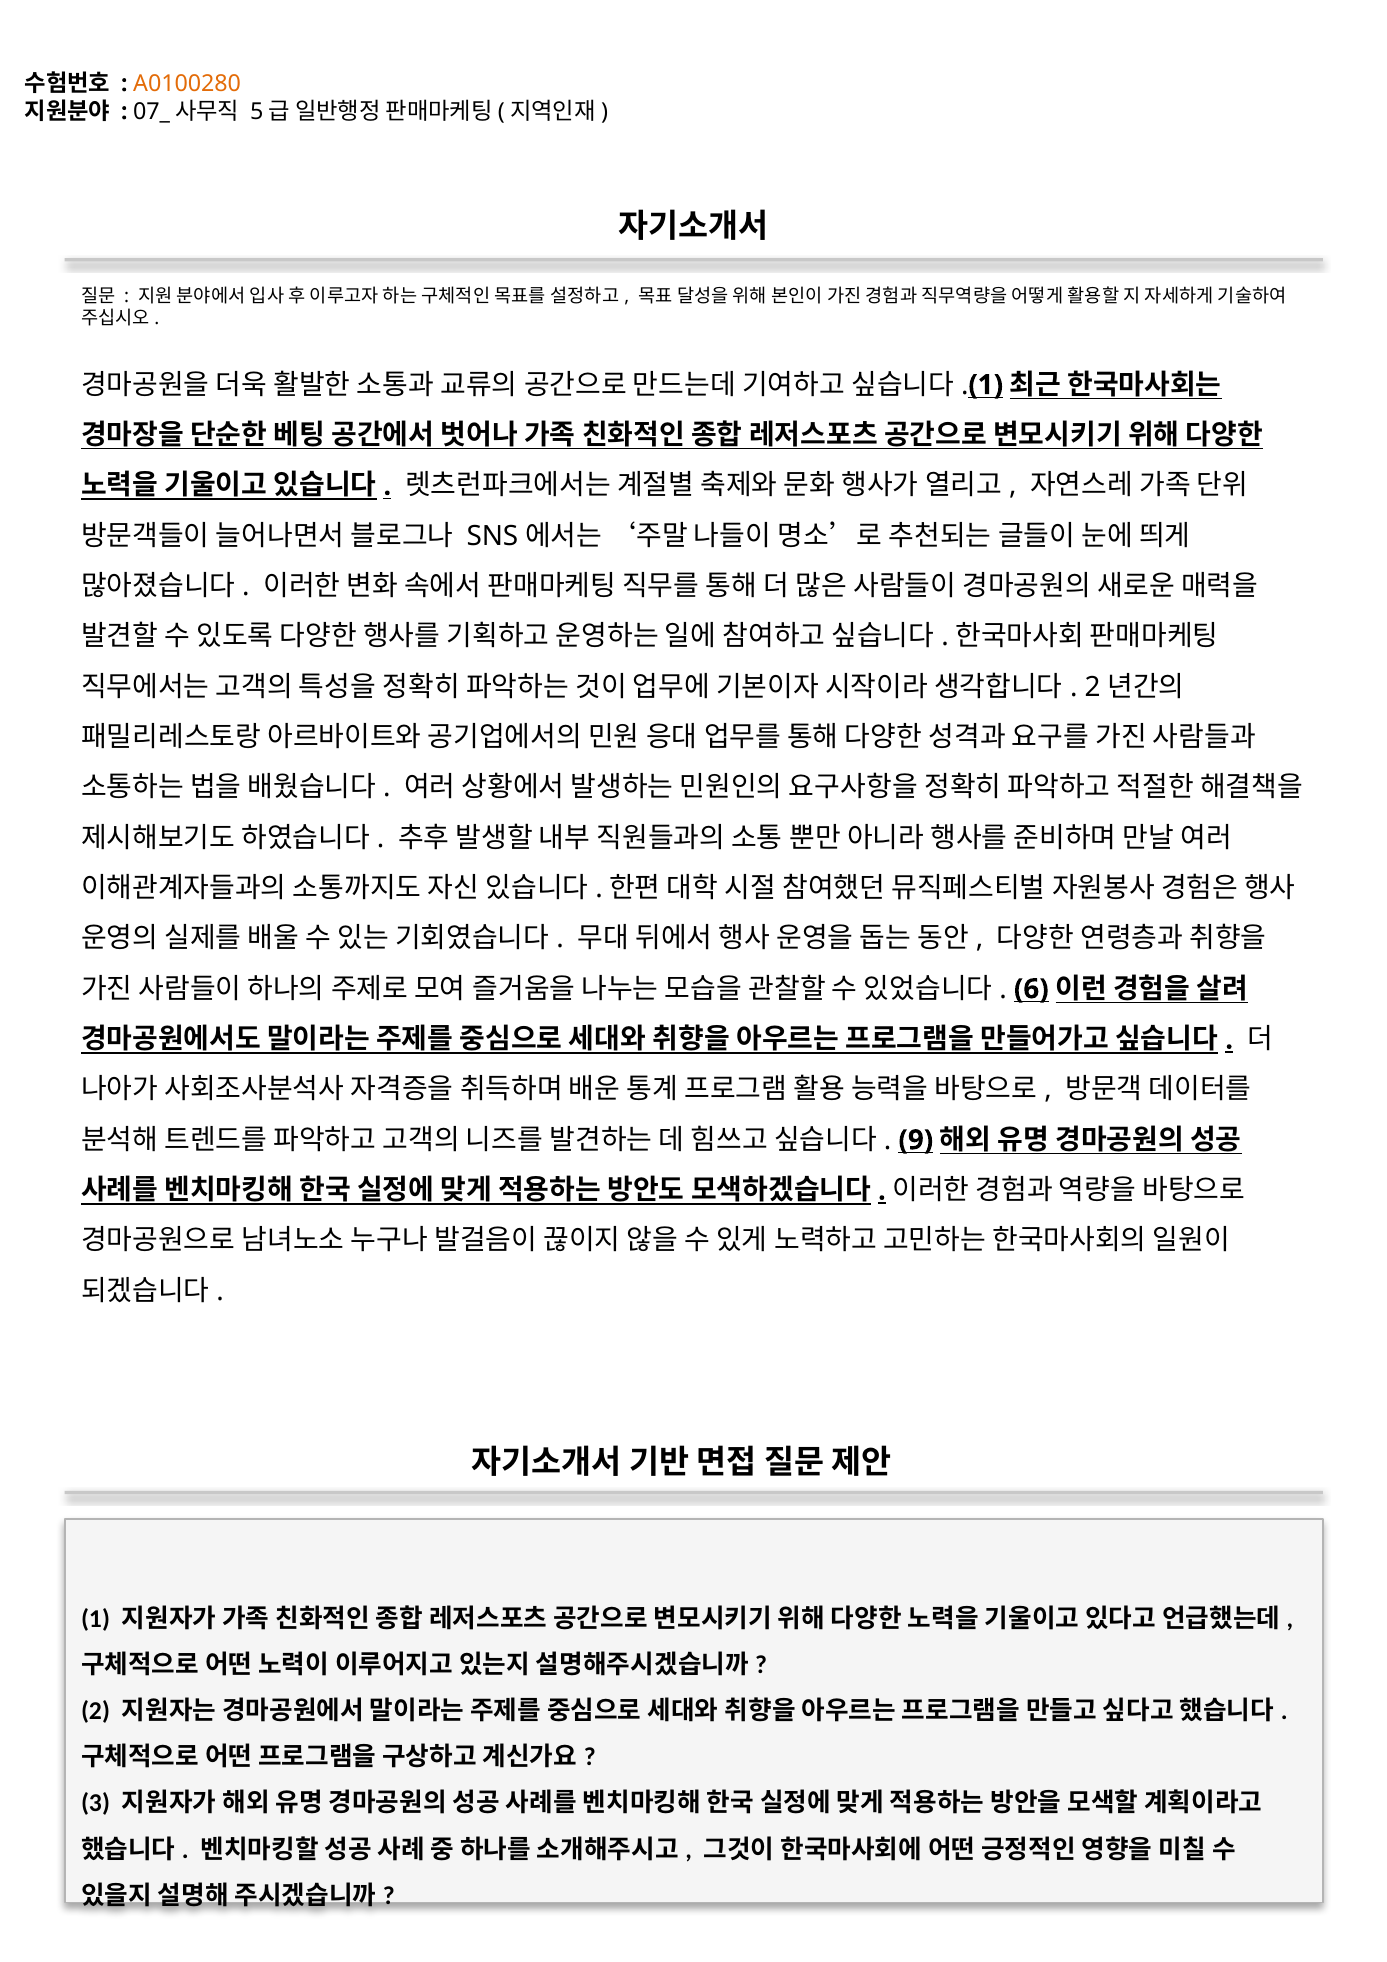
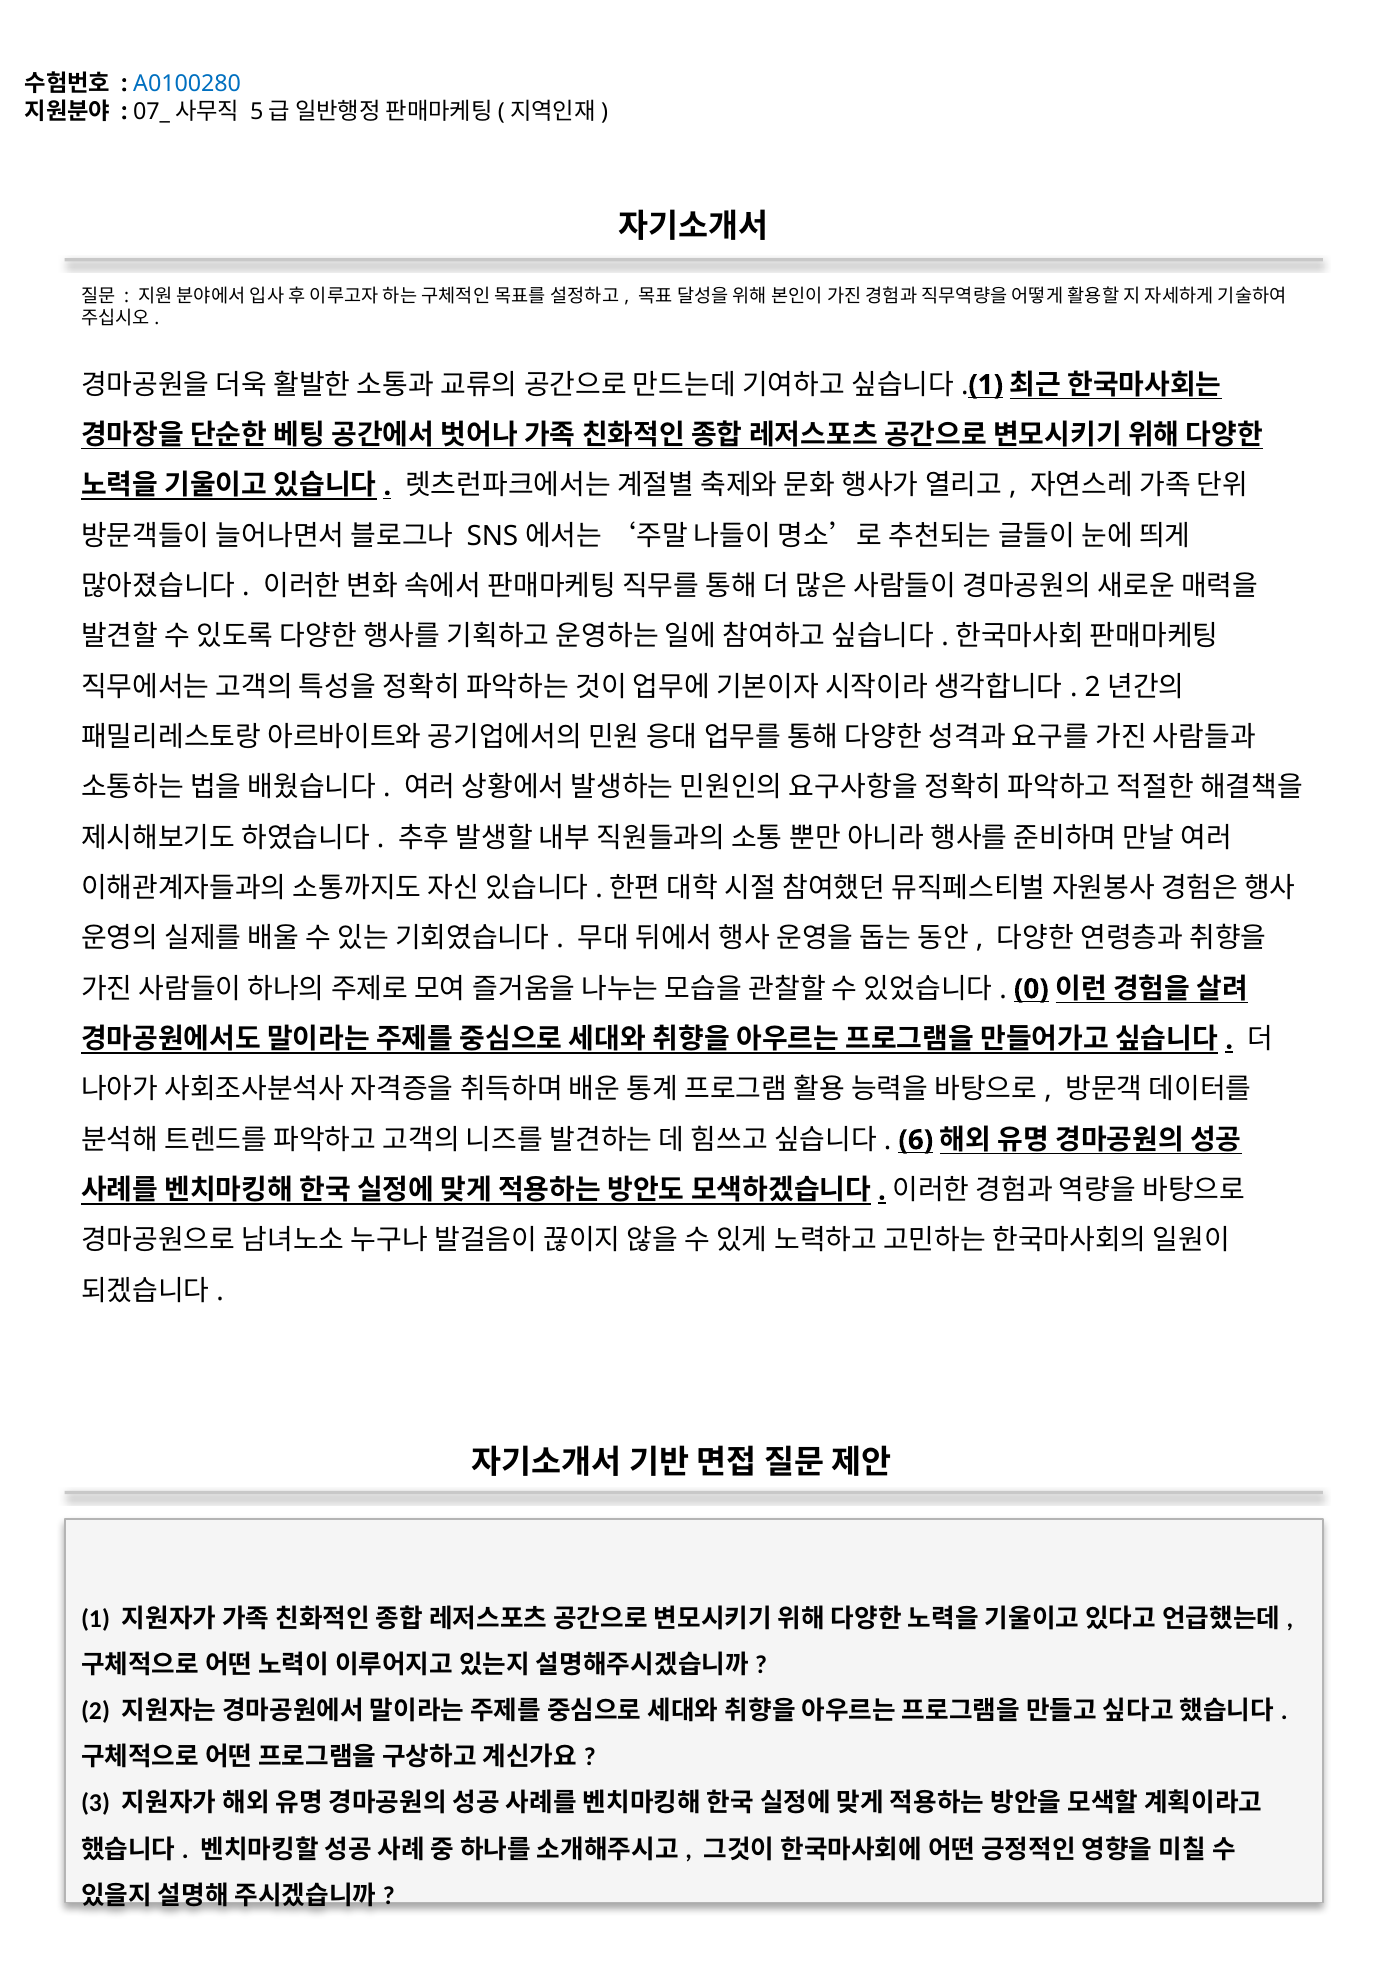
A0100280 colour: orange -> blue
6: 6 -> 0
9: 9 -> 6
